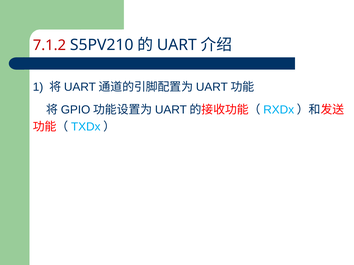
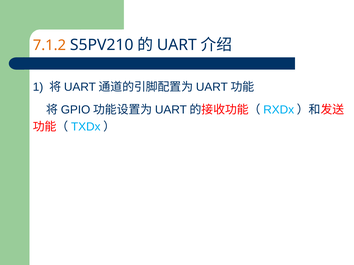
7.1.2 colour: red -> orange
